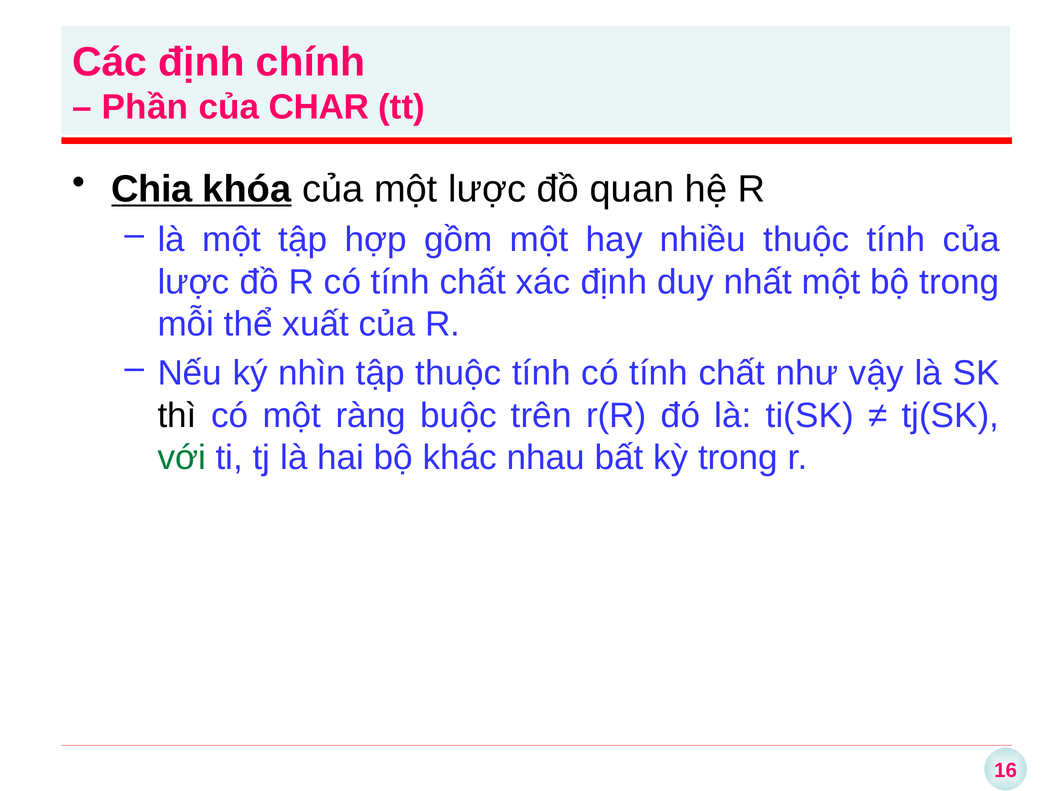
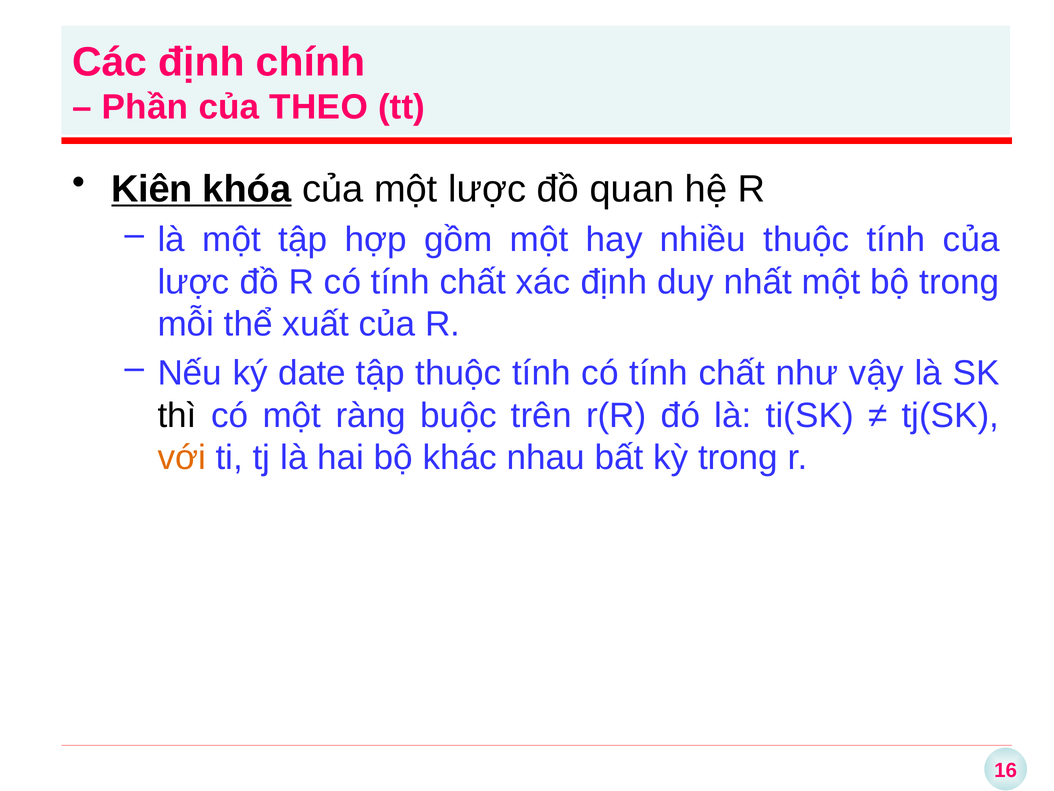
CHAR: CHAR -> THEO
Chia: Chia -> Kiên
nhìn: nhìn -> date
với colour: green -> orange
